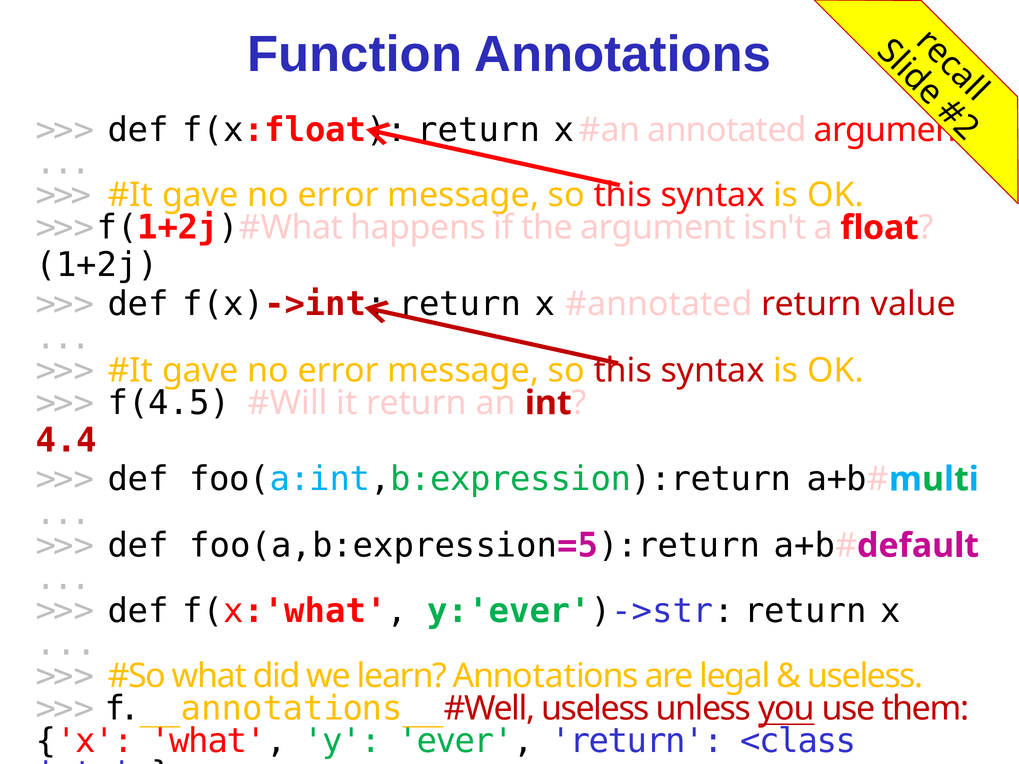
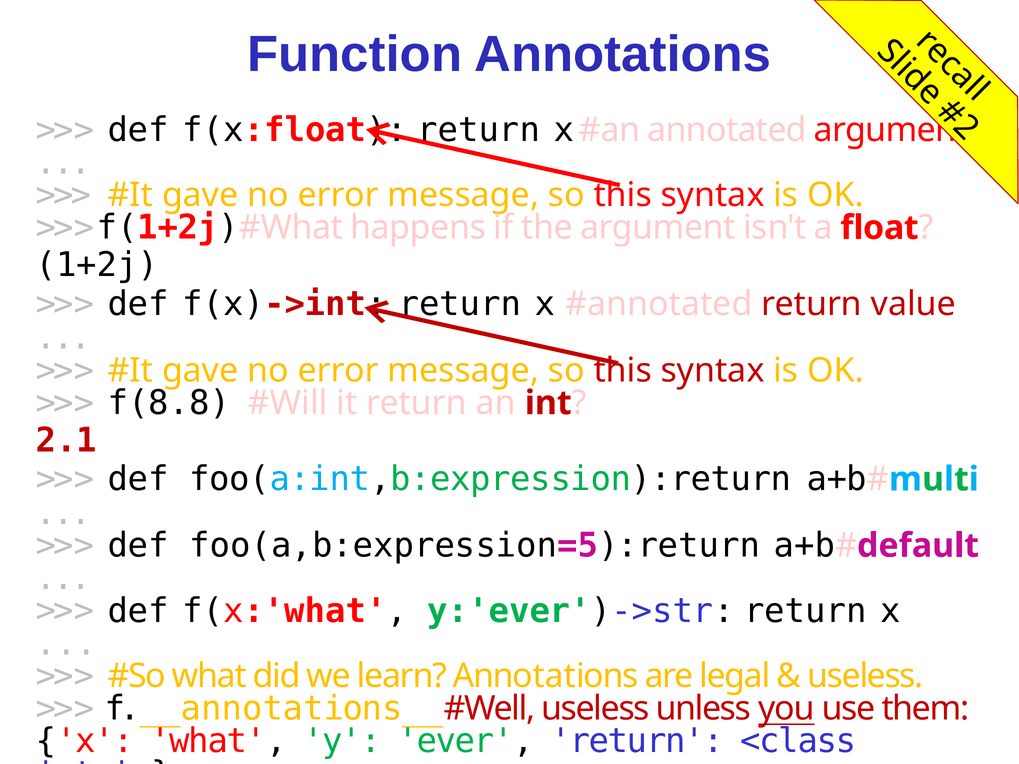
f(4.5: f(4.5 -> f(8.8
4.4: 4.4 -> 2.1
